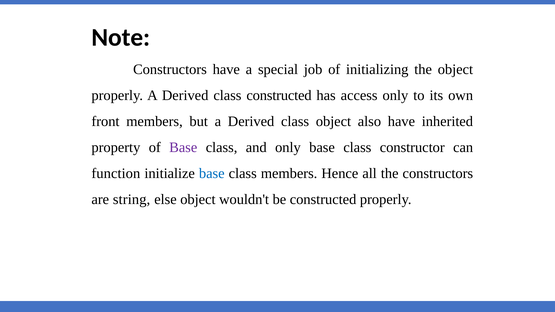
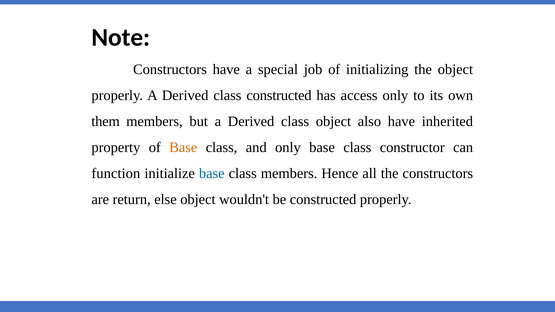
front: front -> them
Base at (183, 147) colour: purple -> orange
string: string -> return
